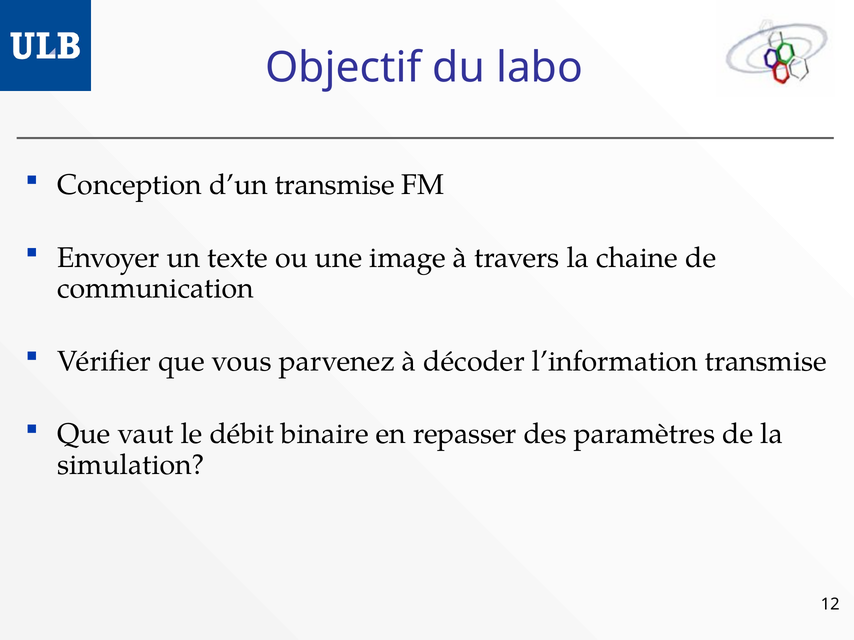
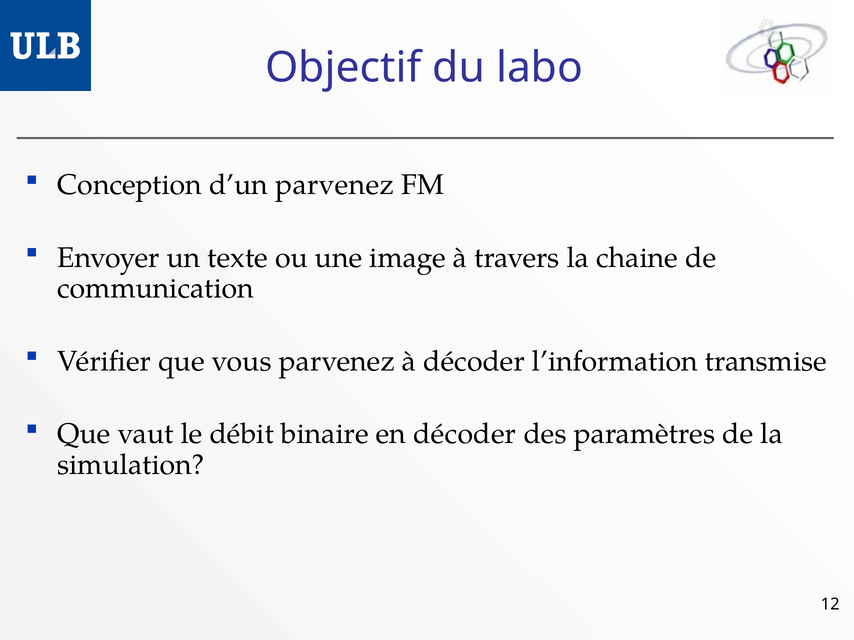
d’un transmise: transmise -> parvenez
en repasser: repasser -> décoder
